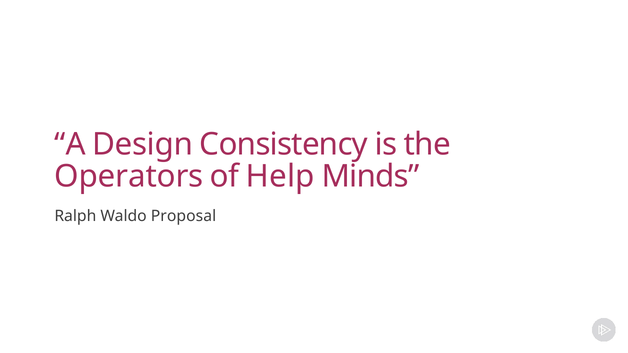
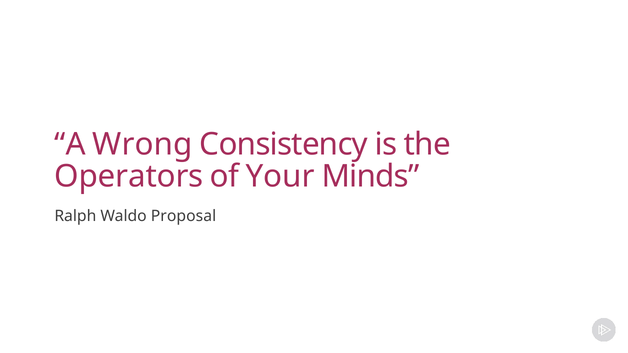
Design: Design -> Wrong
Help: Help -> Your
